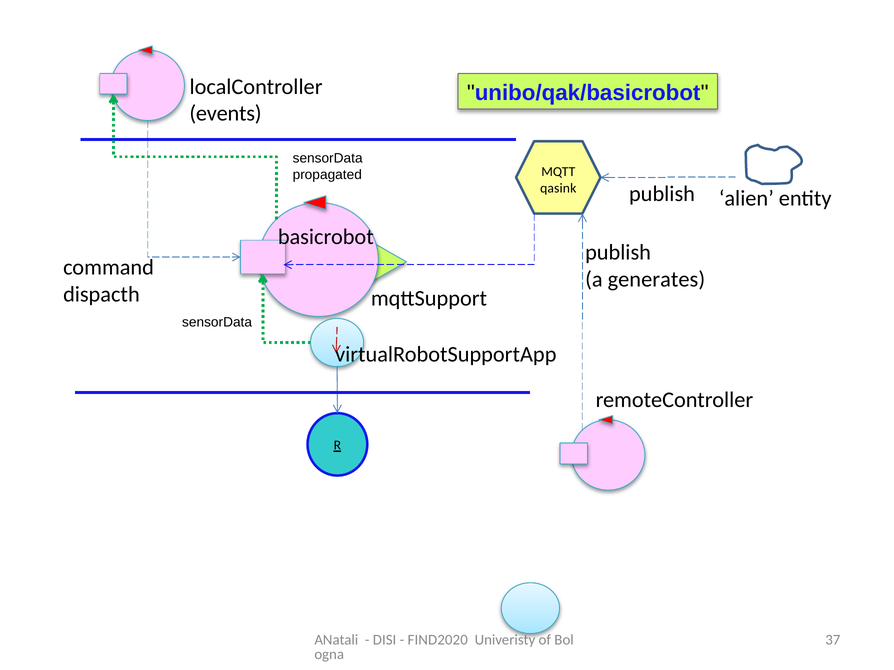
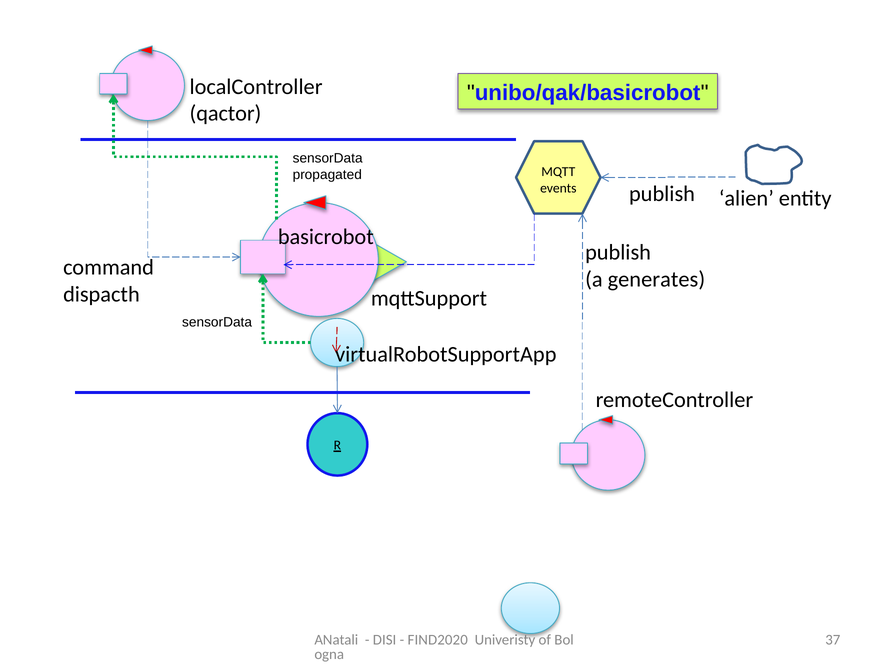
events: events -> qactor
qasink: qasink -> events
